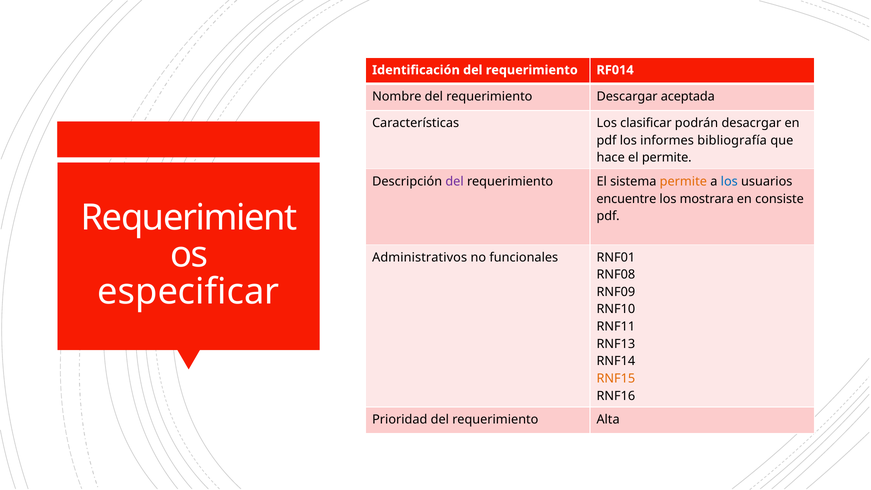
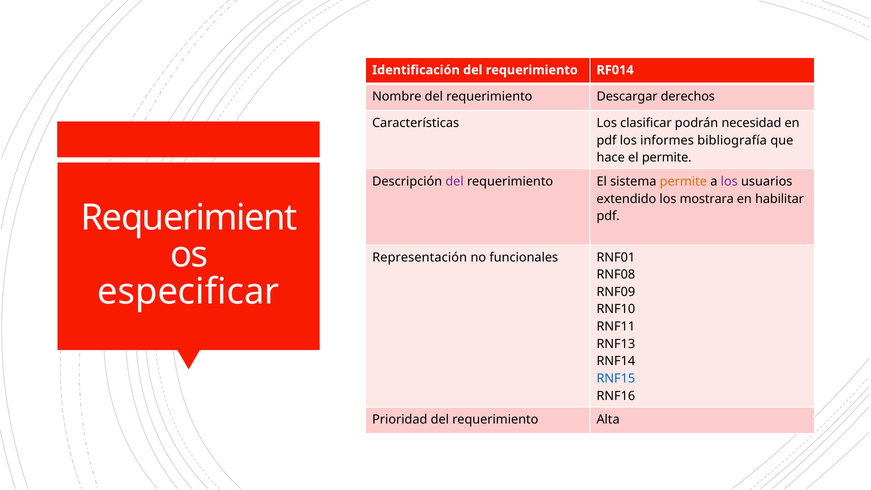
aceptada: aceptada -> derechos
desacrgar: desacrgar -> necesidad
los at (729, 182) colour: blue -> purple
encuentre: encuentre -> extendido
consiste: consiste -> habilitar
Administrativos: Administrativos -> Representación
RNF15 colour: orange -> blue
